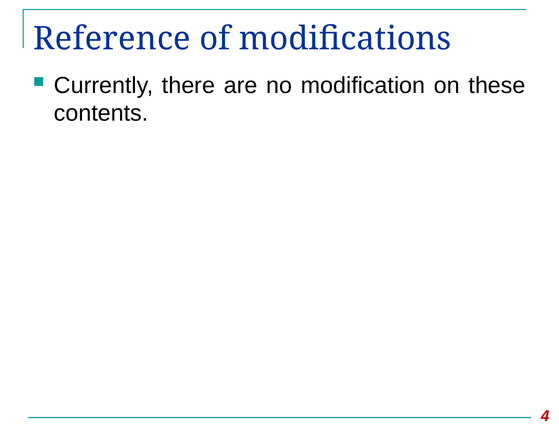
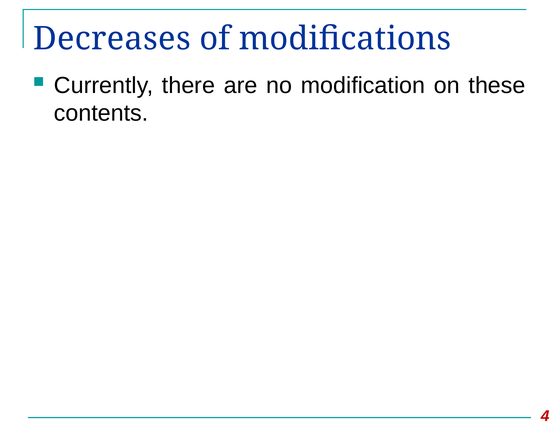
Reference: Reference -> Decreases
